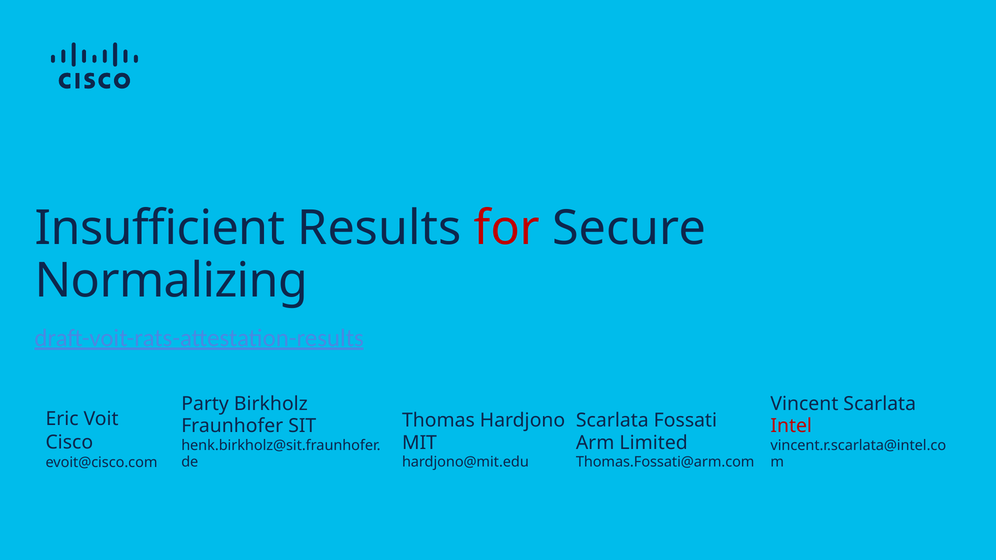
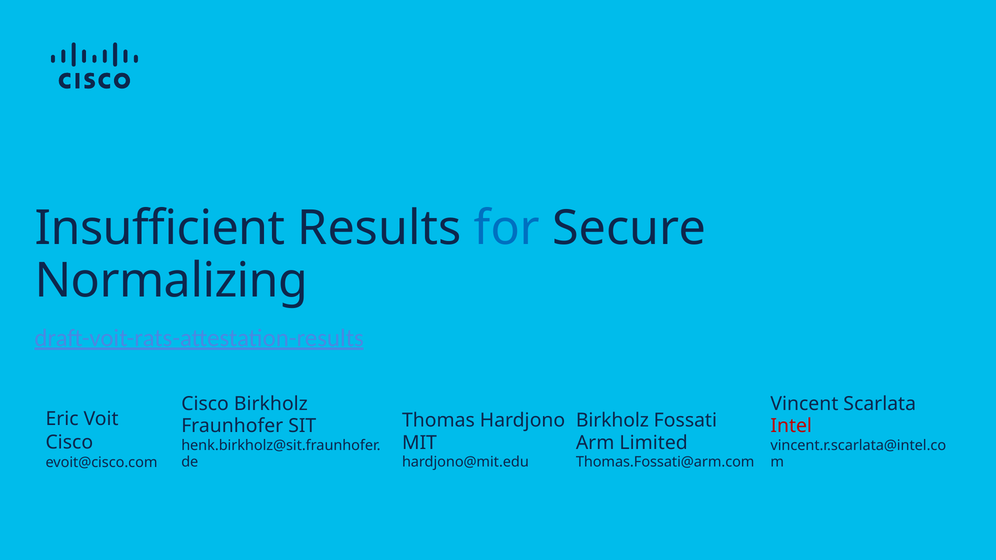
for colour: red -> blue
Party at (205, 404): Party -> Cisco
Scarlata at (612, 421): Scarlata -> Birkholz
